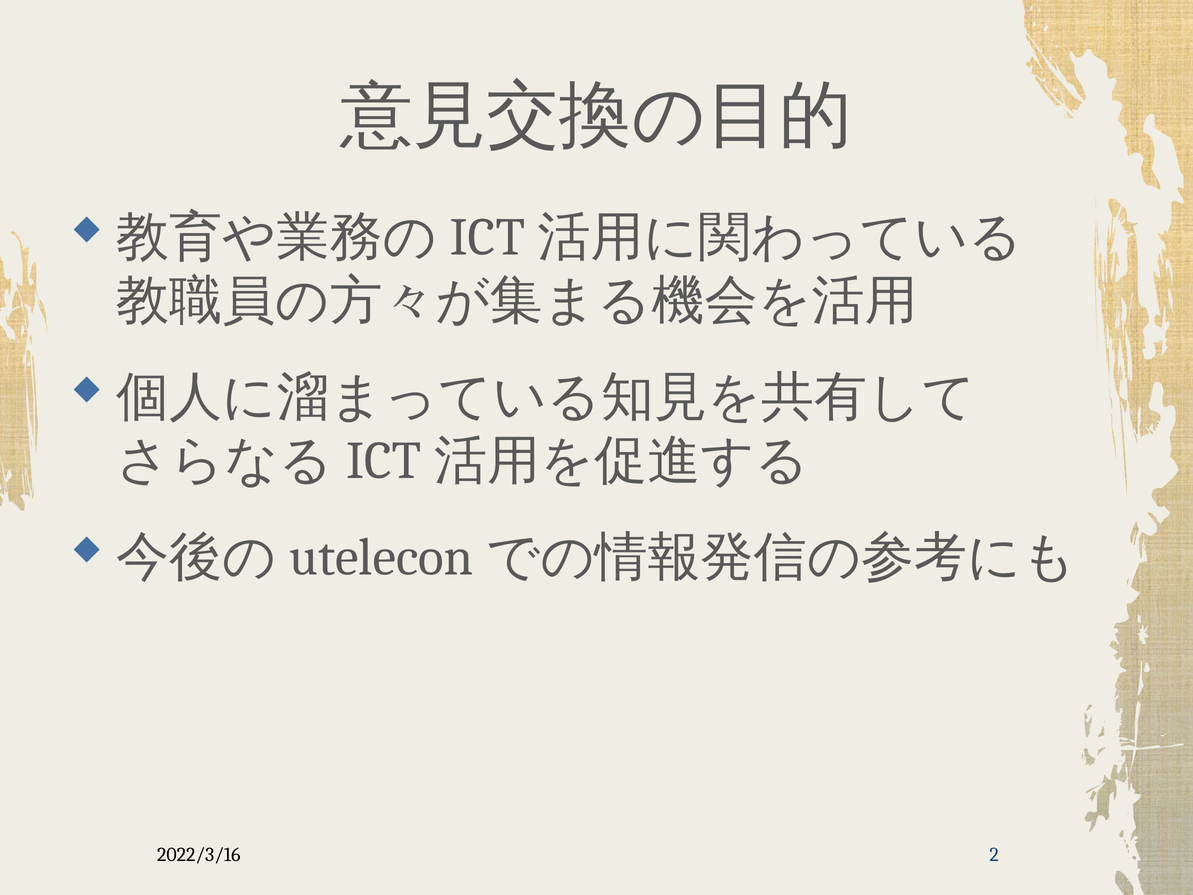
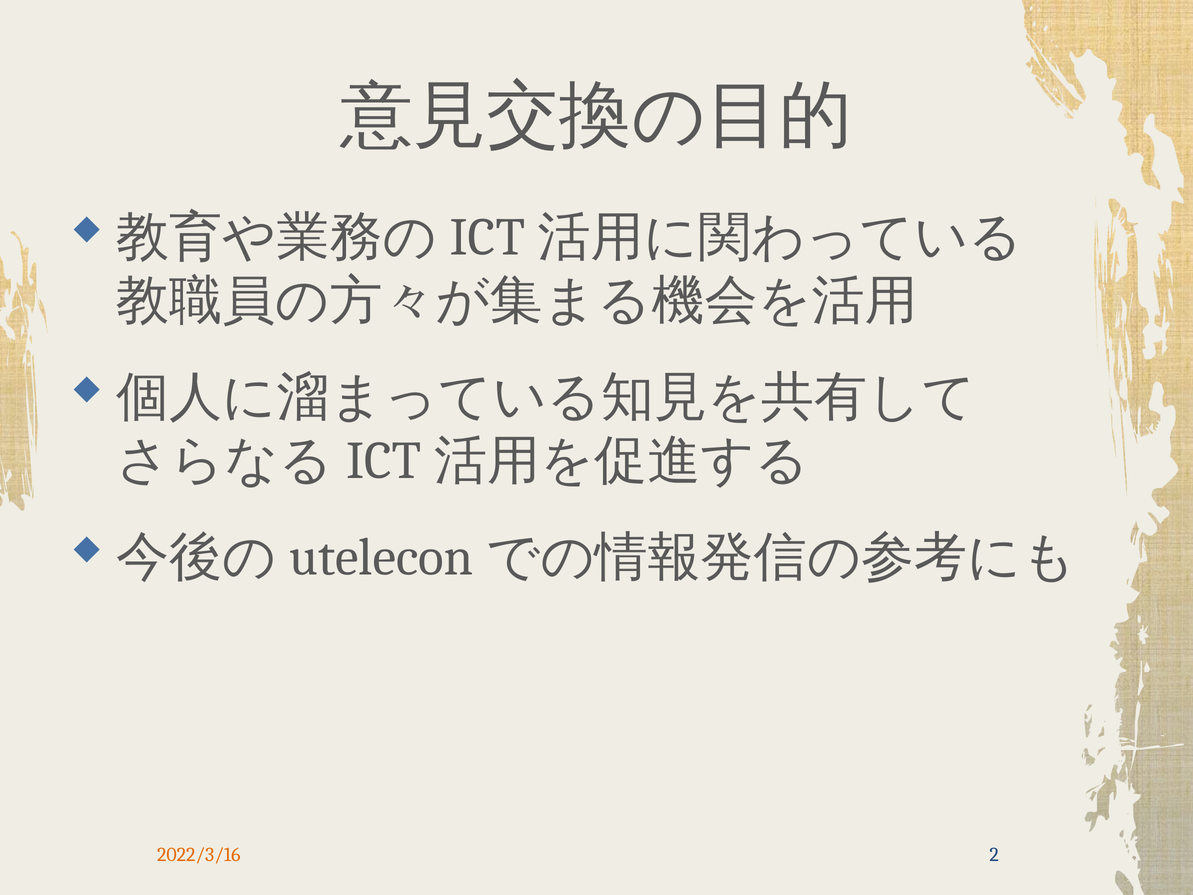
2022/3/16 colour: black -> orange
